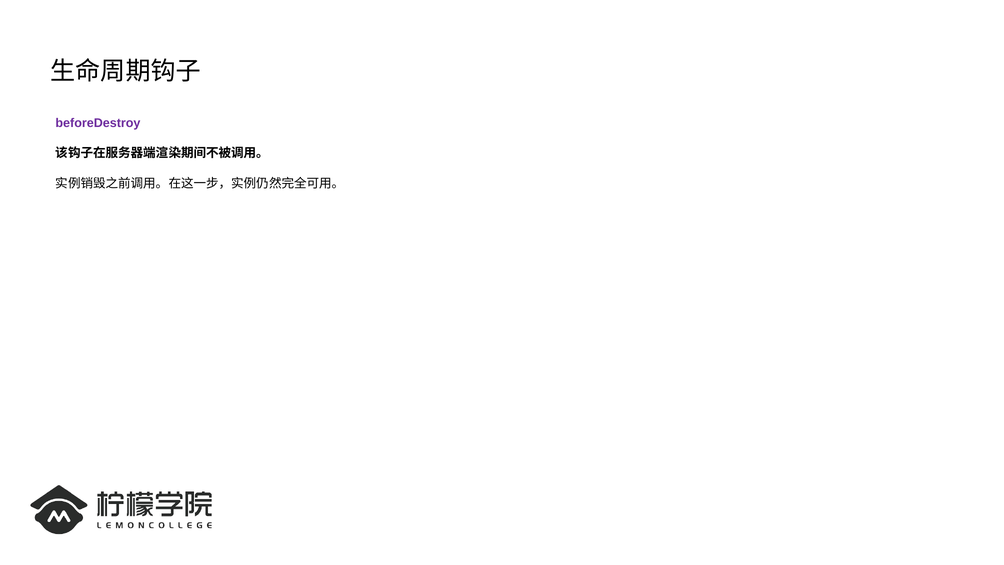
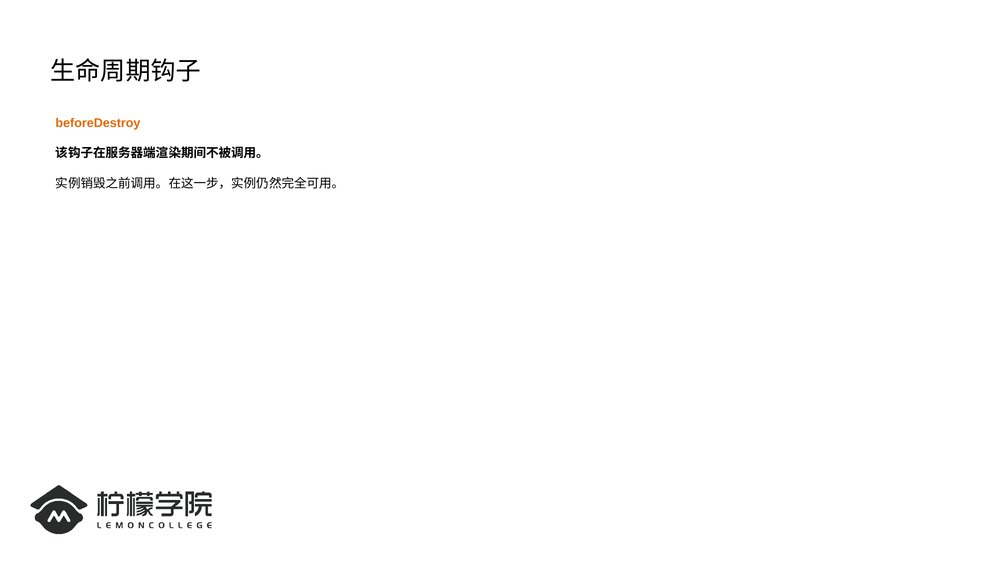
beforeDestroy colour: purple -> orange
